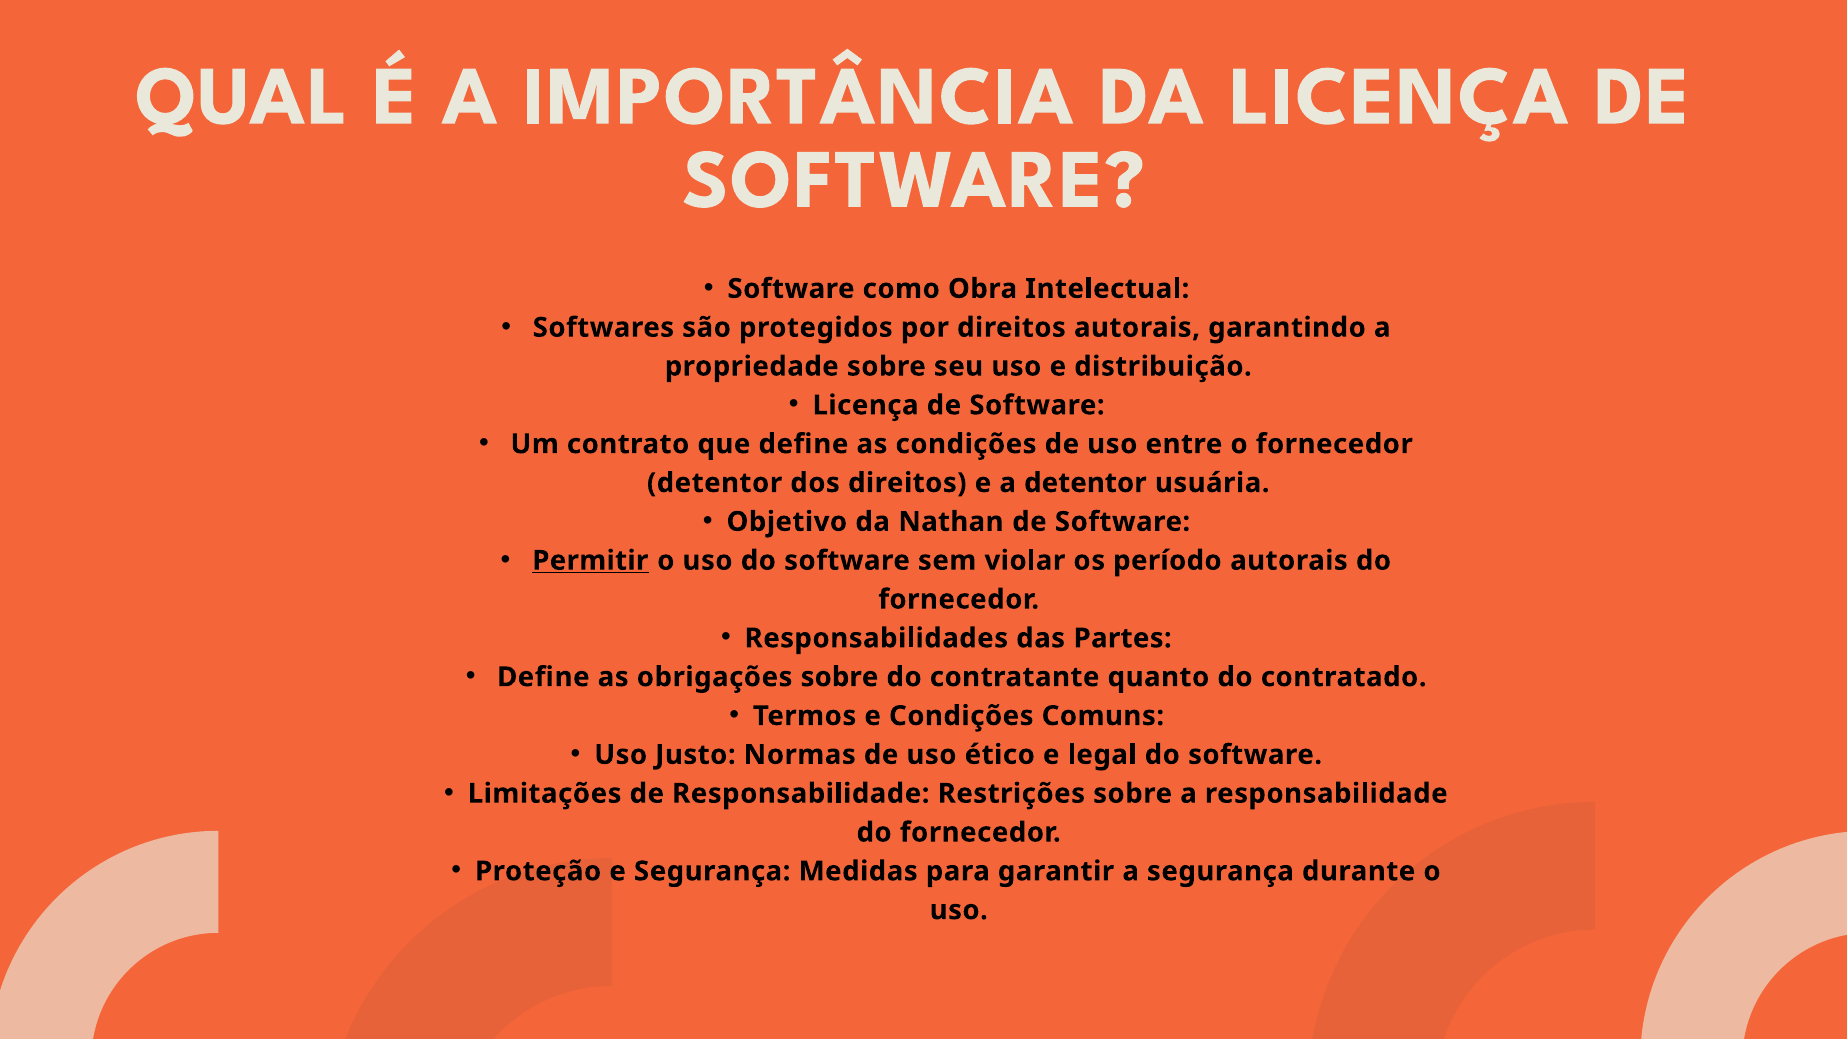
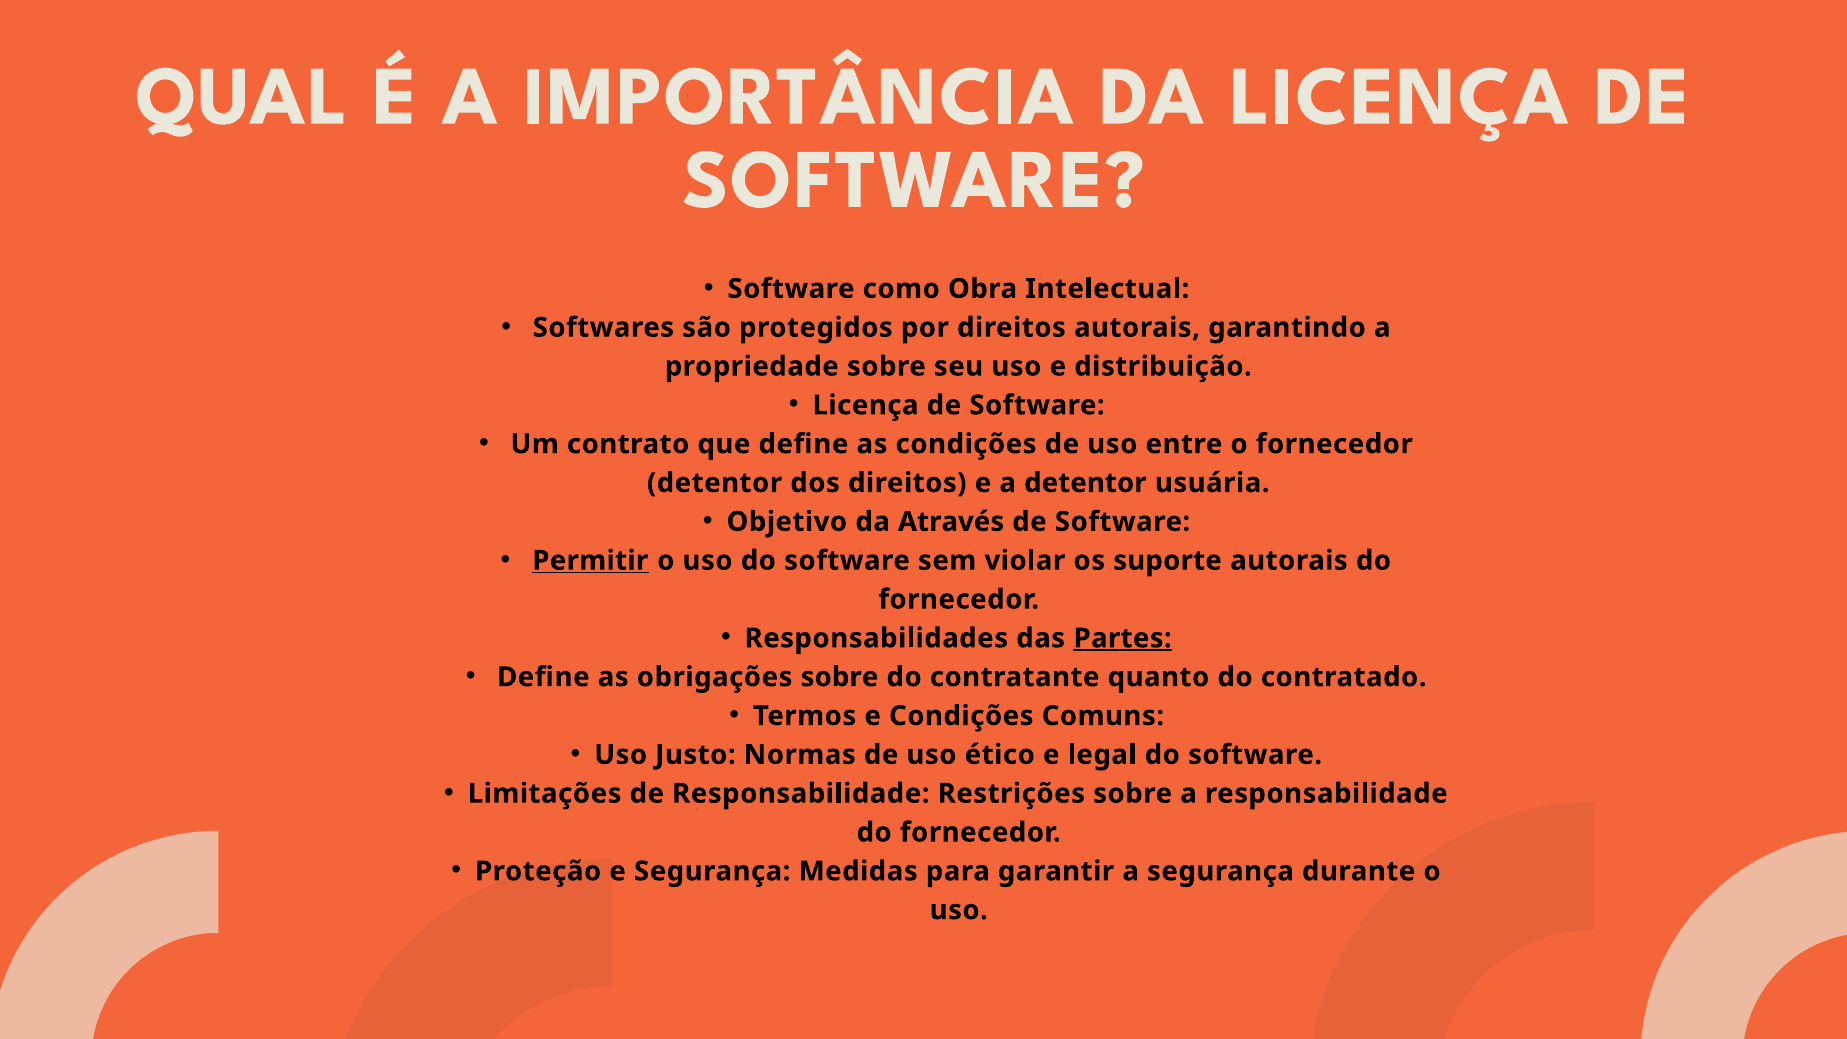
Nathan: Nathan -> Através
período: período -> suporte
Partes underline: none -> present
